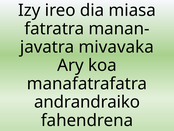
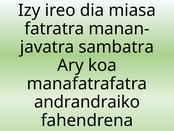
mivavaka: mivavaka -> sambatra
